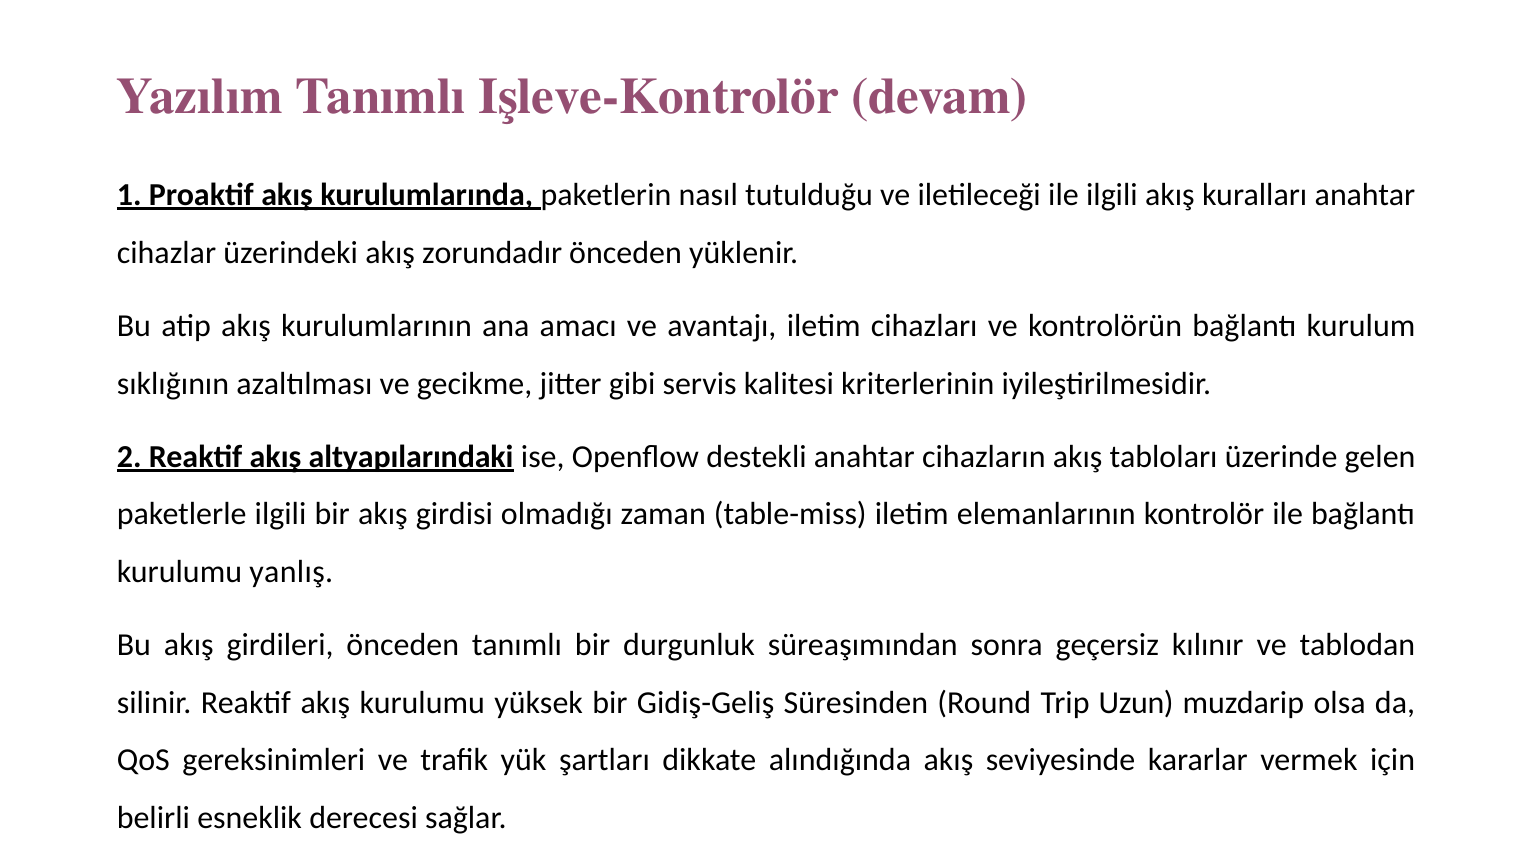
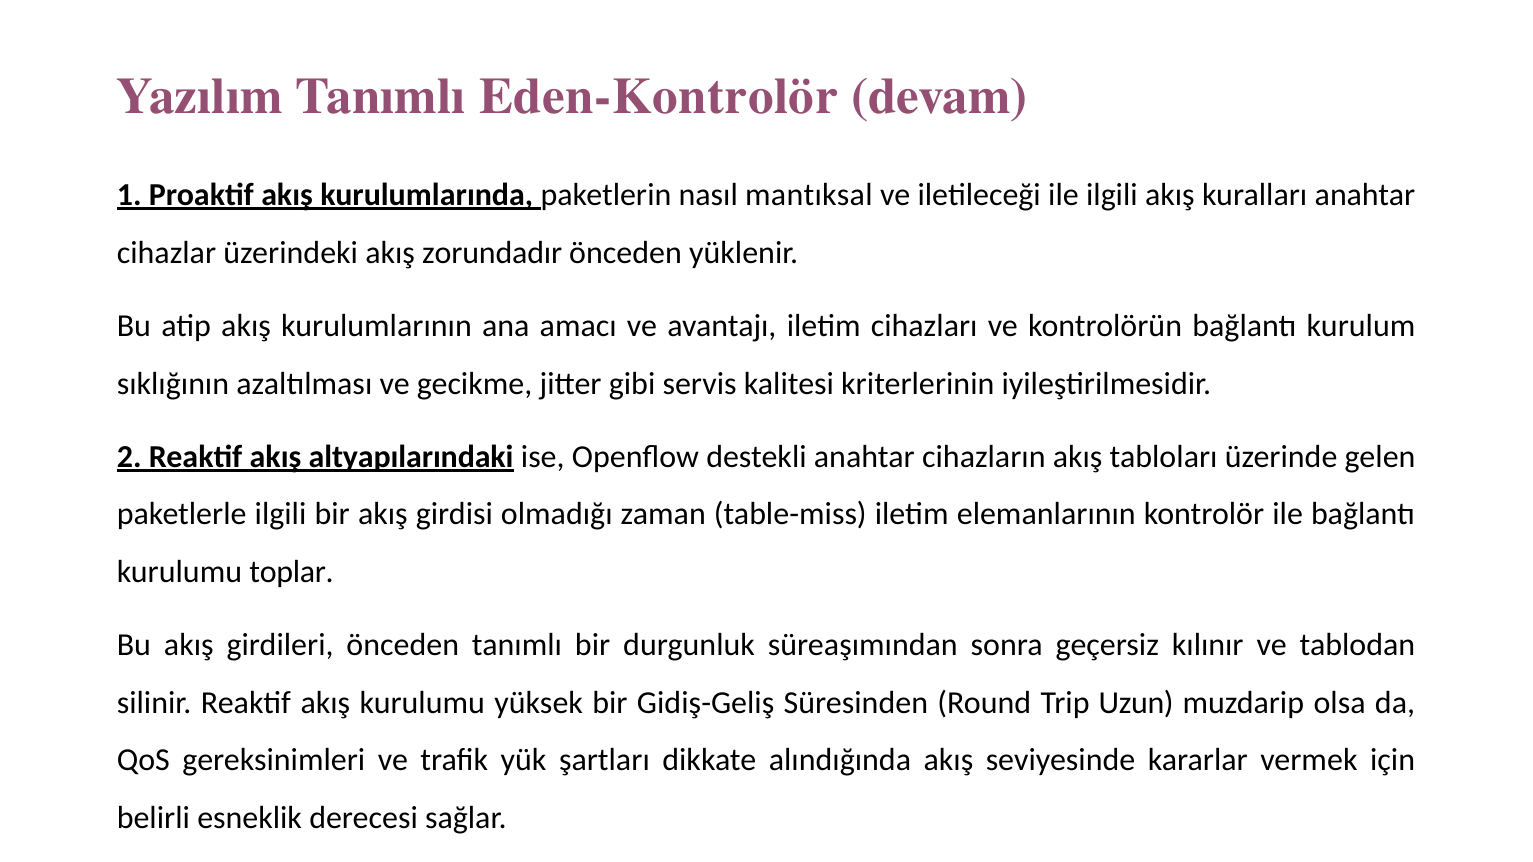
Işleve-Kontrolör: Işleve-Kontrolör -> Eden-Kontrolör
tutulduğu: tutulduğu -> mantıksal
yanlış: yanlış -> toplar
